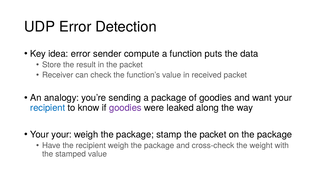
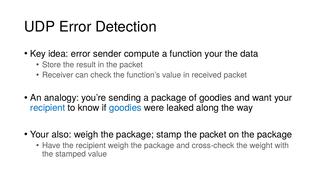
function puts: puts -> your
goodies at (125, 108) colour: purple -> blue
Your your: your -> also
